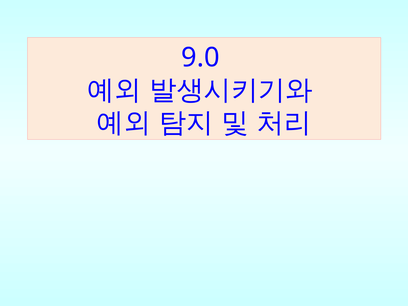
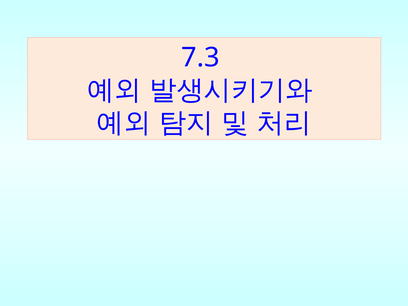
9.0: 9.0 -> 7.3
